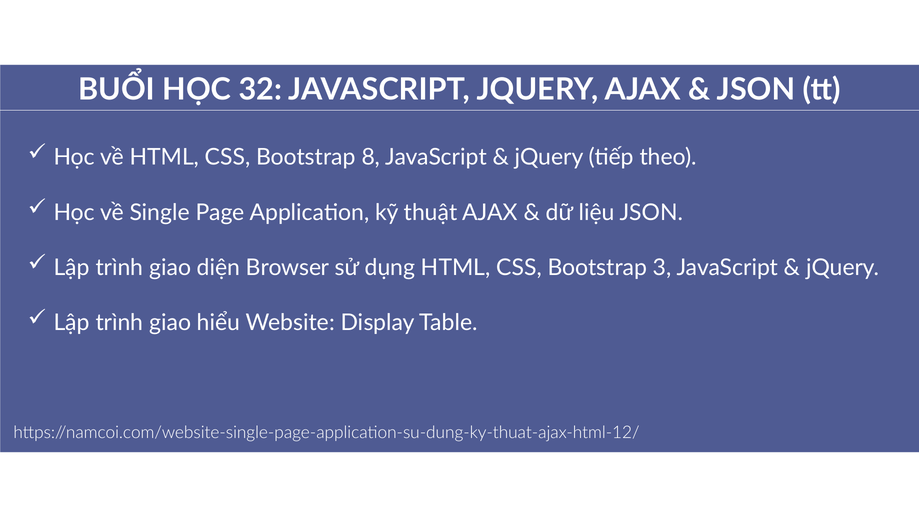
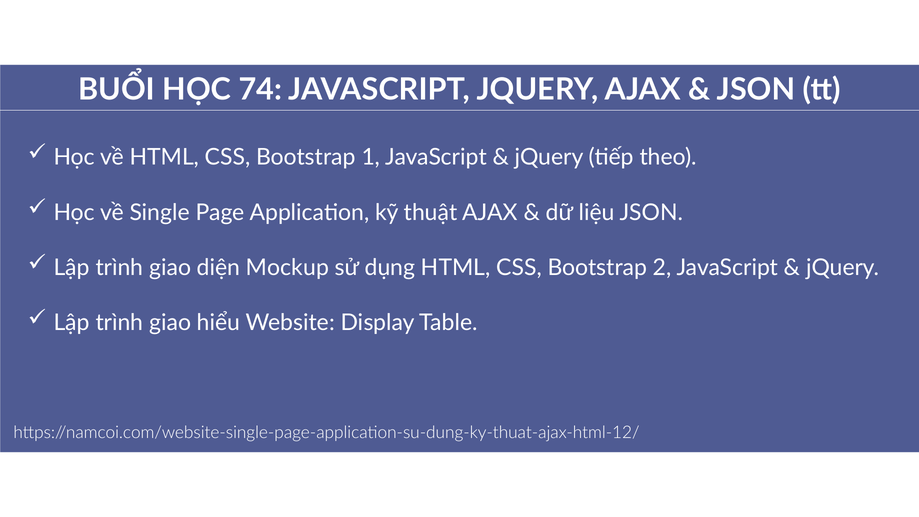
32: 32 -> 74
8: 8 -> 1
Browser: Browser -> Mockup
3: 3 -> 2
